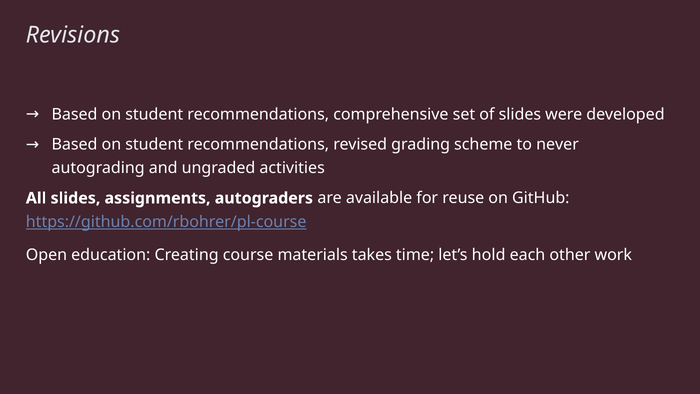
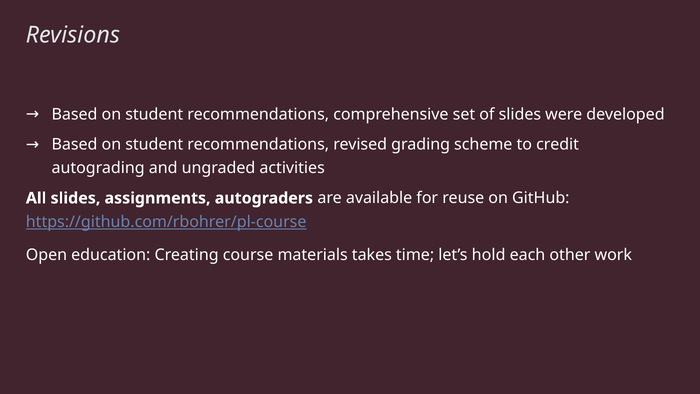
never: never -> credit
